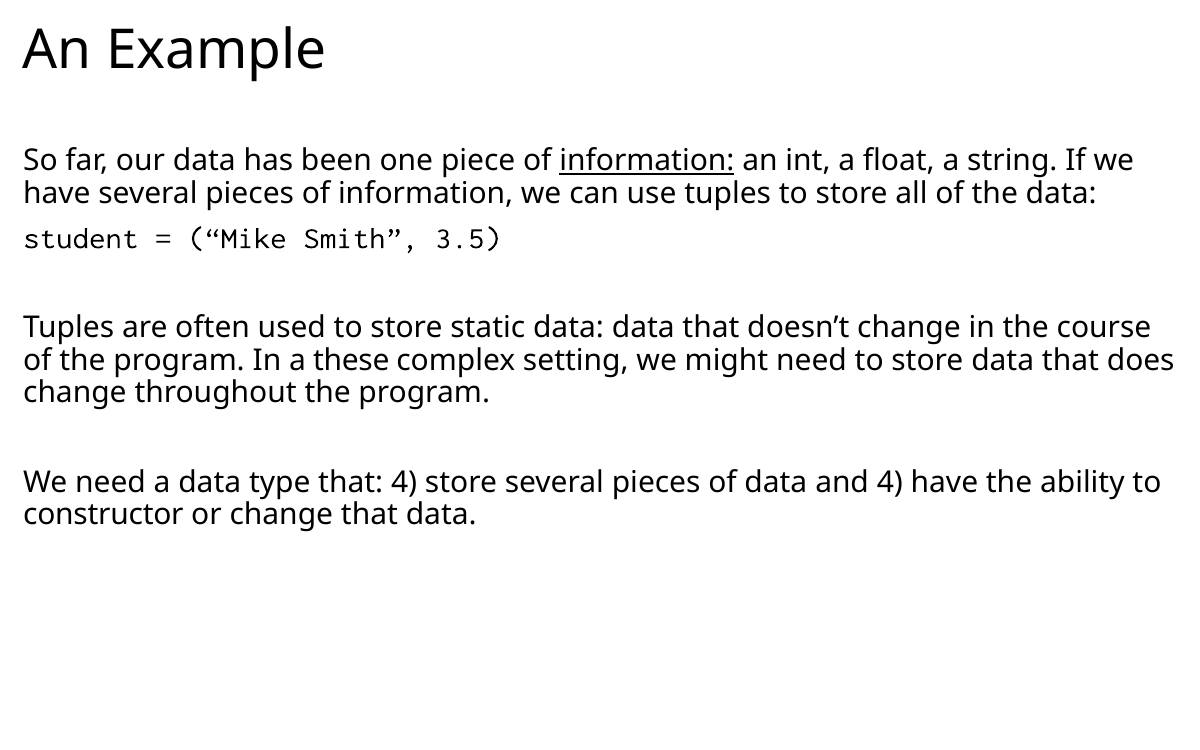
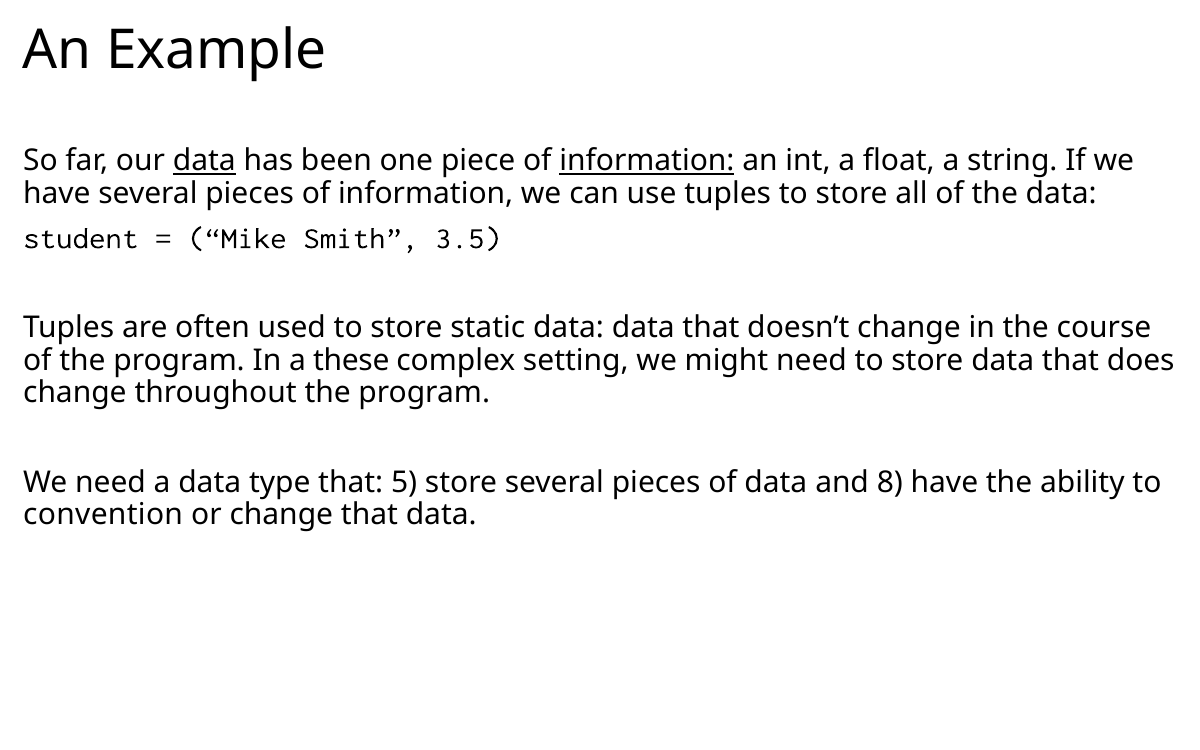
data at (204, 161) underline: none -> present
that 4: 4 -> 5
and 4: 4 -> 8
constructor: constructor -> convention
